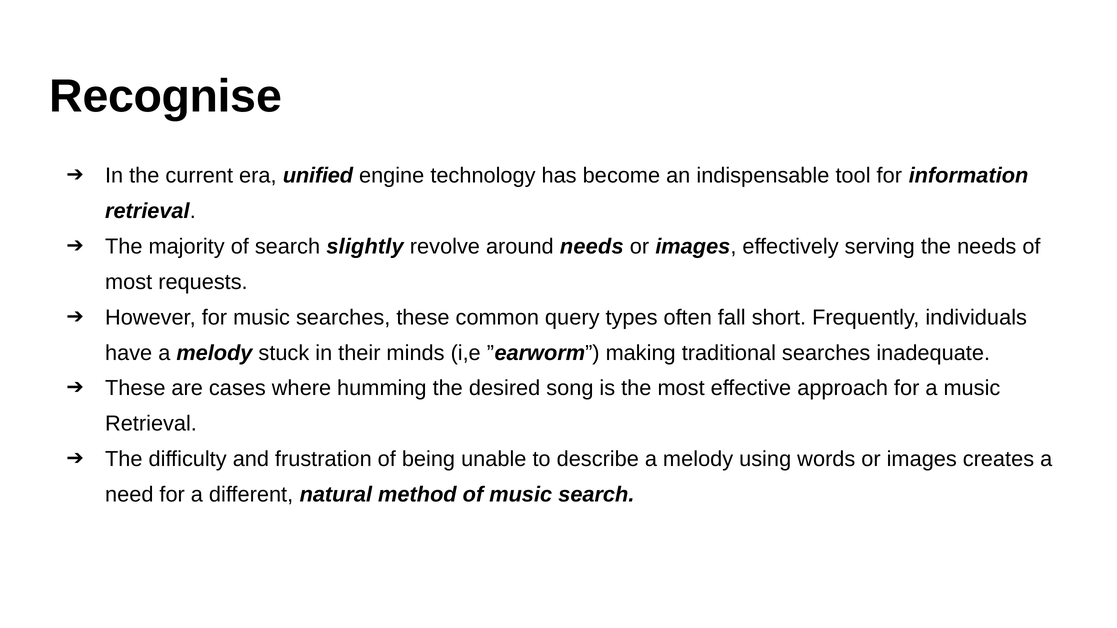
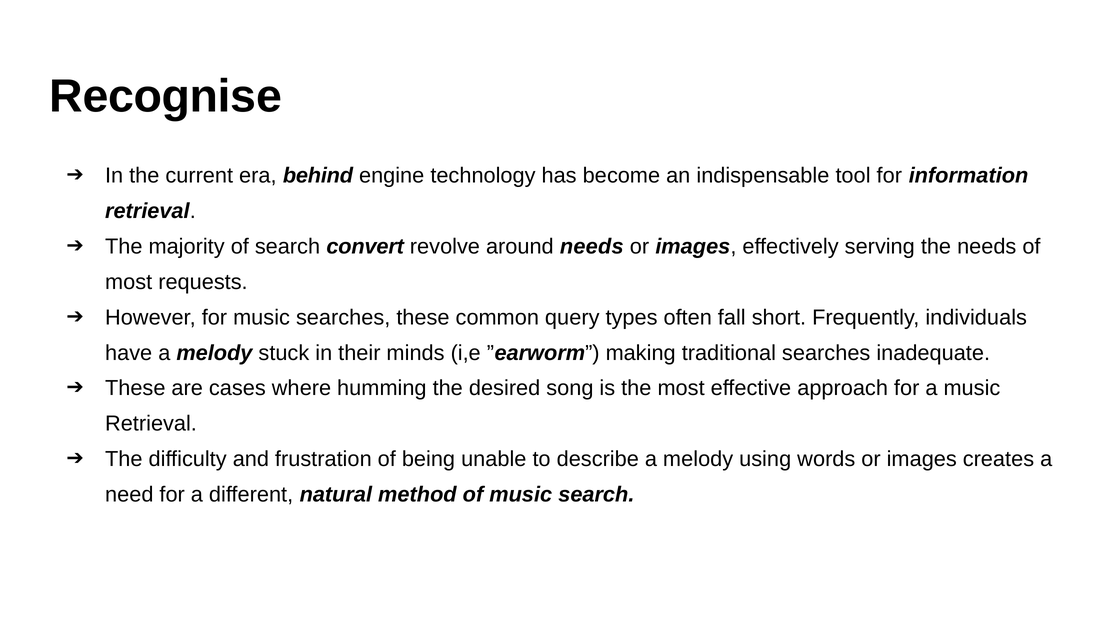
unified: unified -> behind
slightly: slightly -> convert
